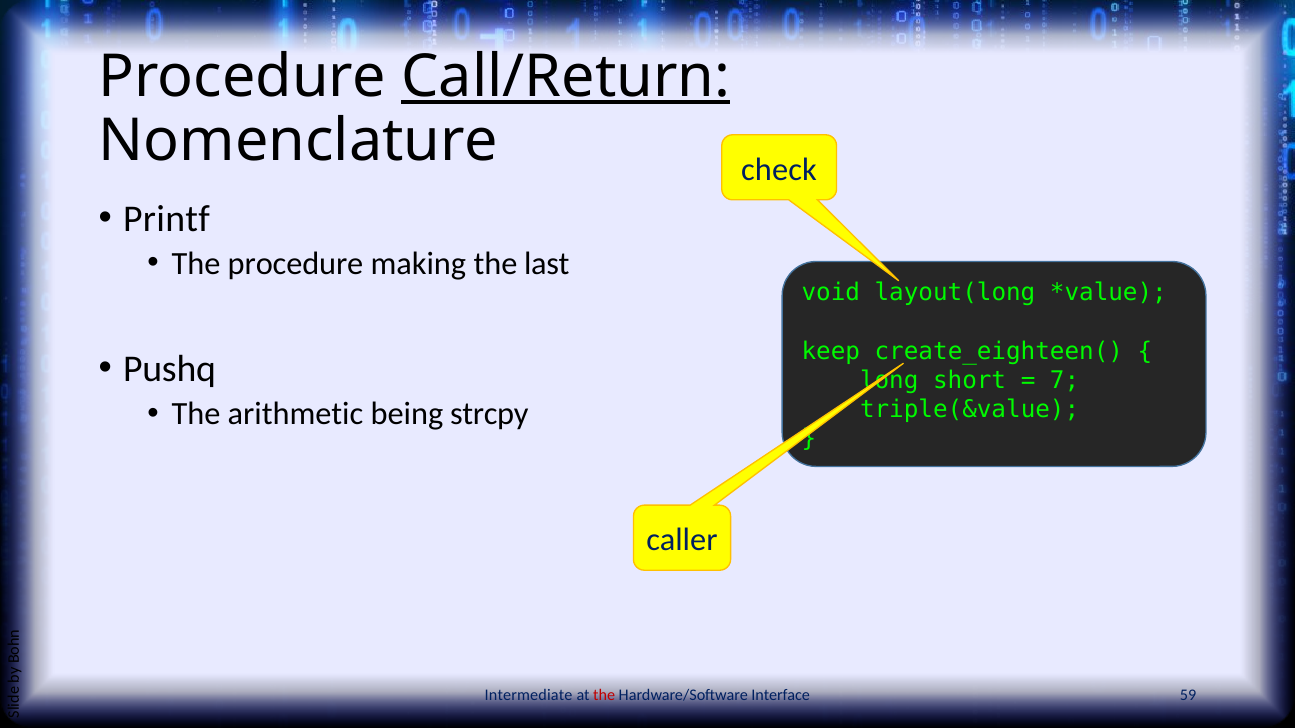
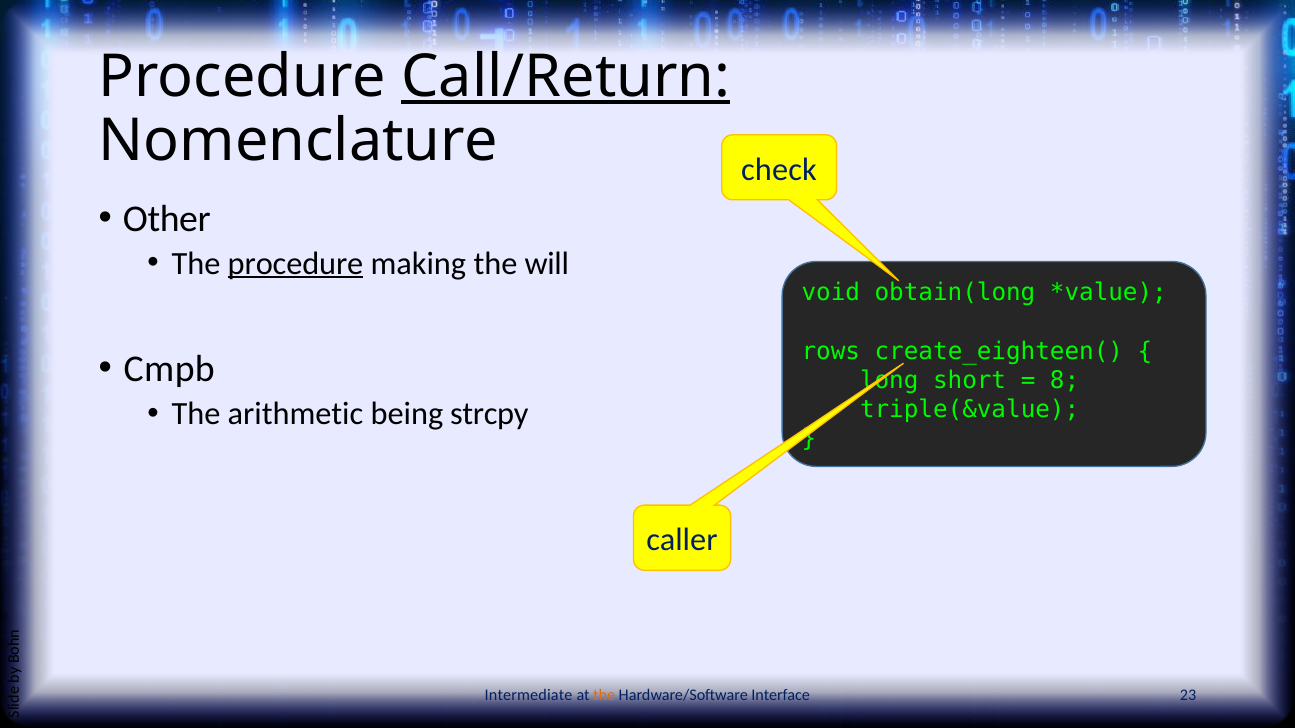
Printf: Printf -> Other
procedure at (296, 264) underline: none -> present
last: last -> will
layout(long: layout(long -> obtain(long
keep: keep -> rows
Pushq: Pushq -> Cmpb
7: 7 -> 8
the at (604, 695) colour: red -> orange
59: 59 -> 23
